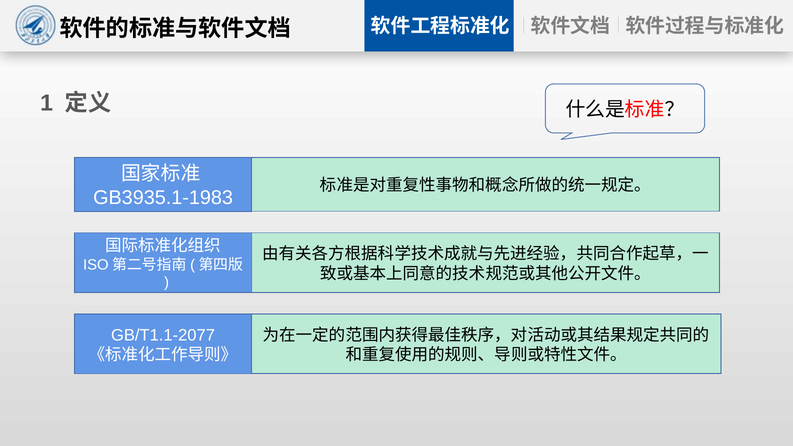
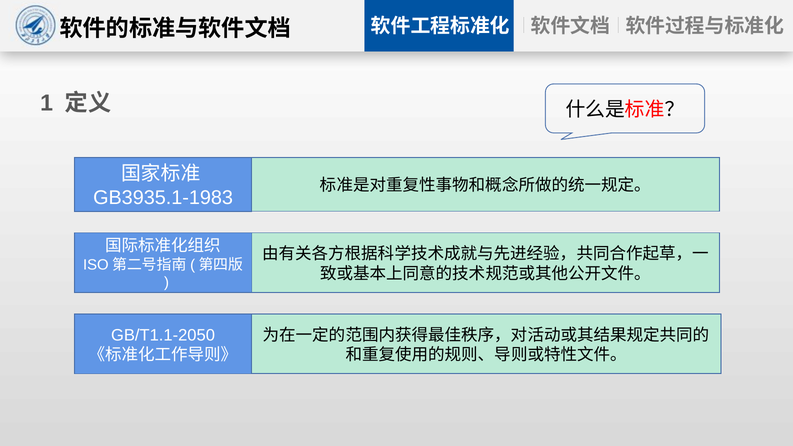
GB/T1.1-2077: GB/T1.1-2077 -> GB/T1.1-2050
